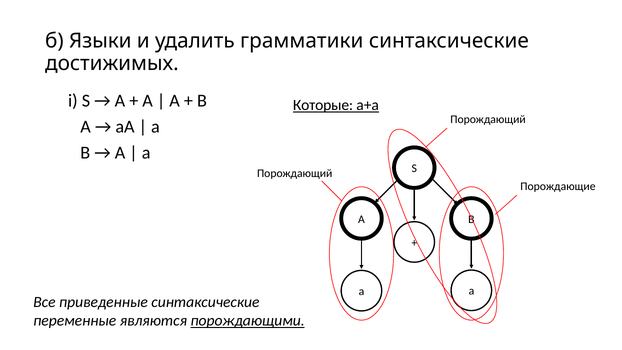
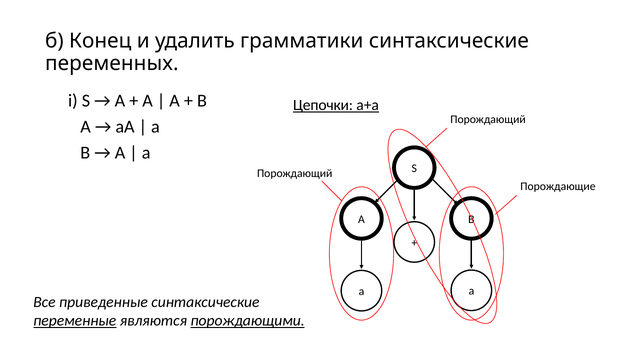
Языки: Языки -> Конец
достижимых: достижимых -> переменных
Которые: Которые -> Цепочки
переменные underline: none -> present
